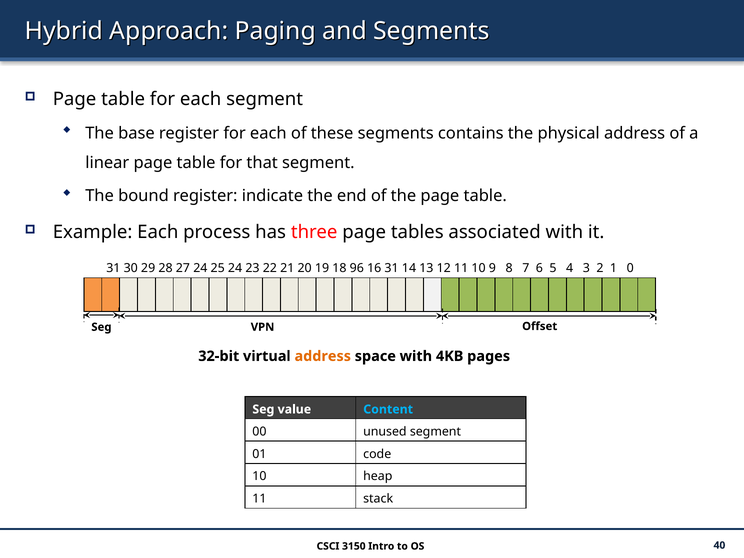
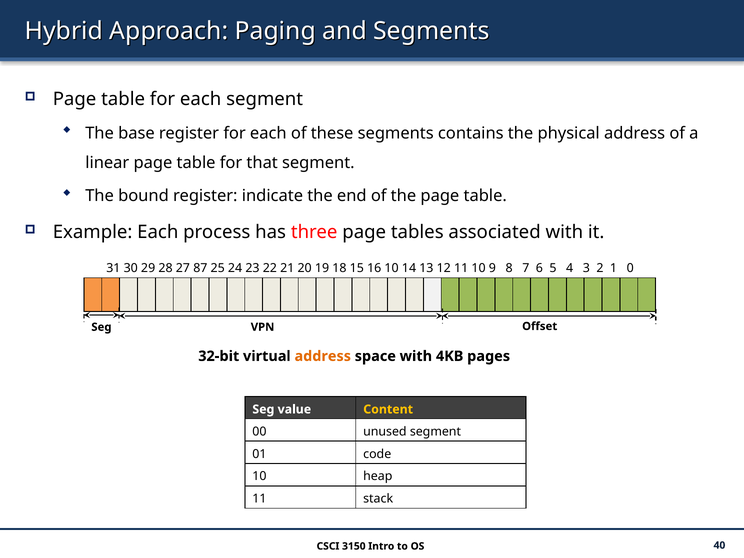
27 24: 24 -> 87
96: 96 -> 15
16 31: 31 -> 10
Content colour: light blue -> yellow
